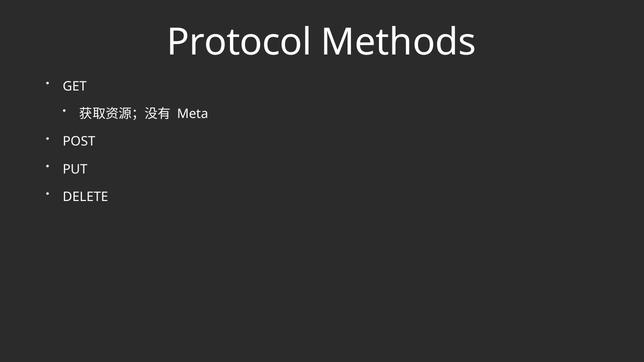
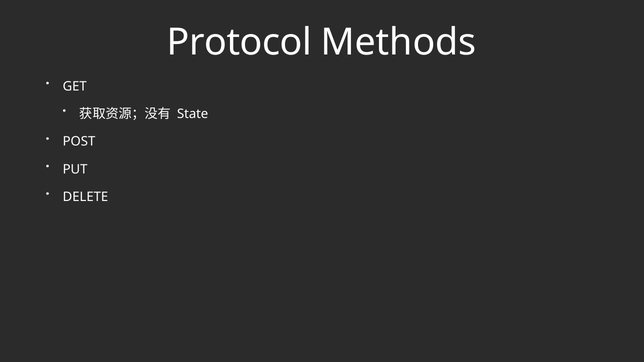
Meta: Meta -> State
